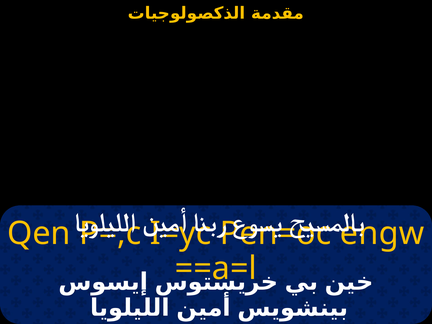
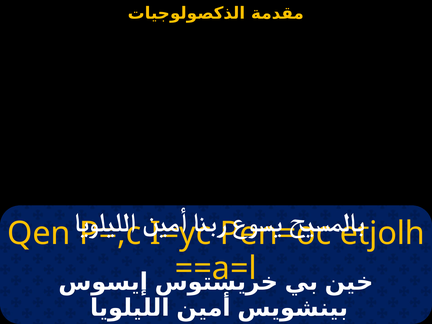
engw: engw -> etjolh
